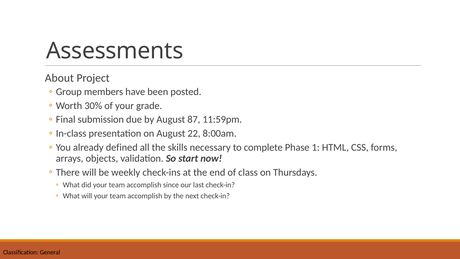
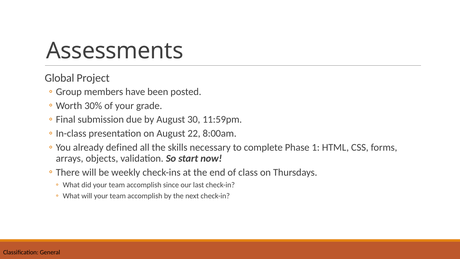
About: About -> Global
87: 87 -> 30
